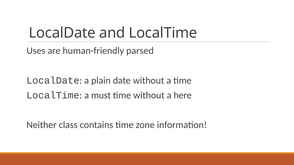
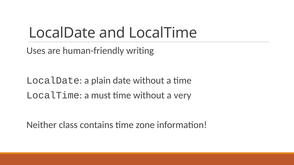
parsed: parsed -> writing
here: here -> very
